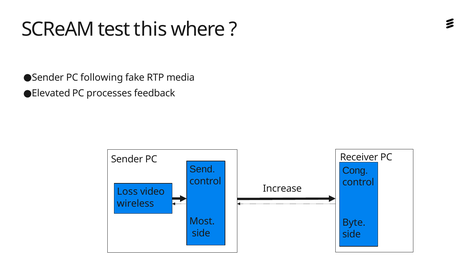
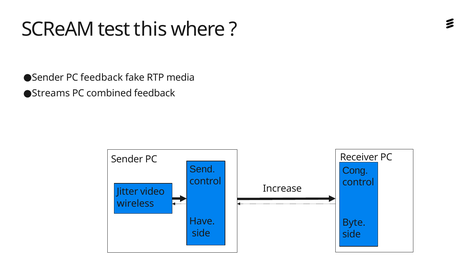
PC following: following -> feedback
Elevated: Elevated -> Streams
processes: processes -> combined
Loss: Loss -> Jitter
Most: Most -> Have
